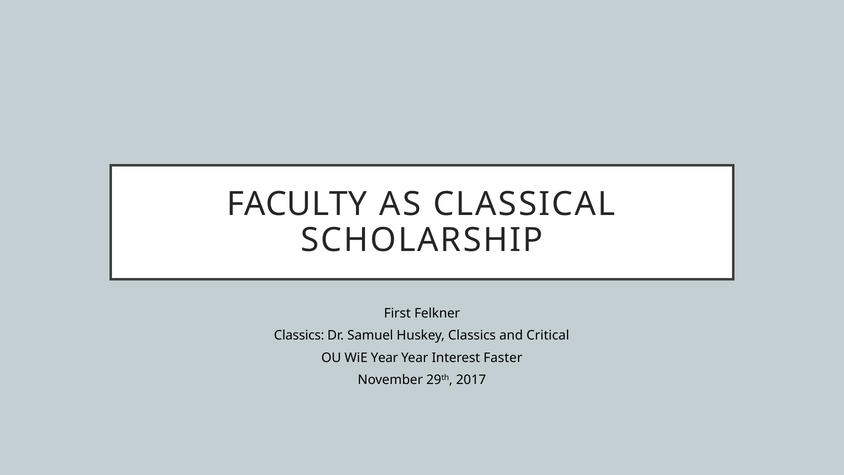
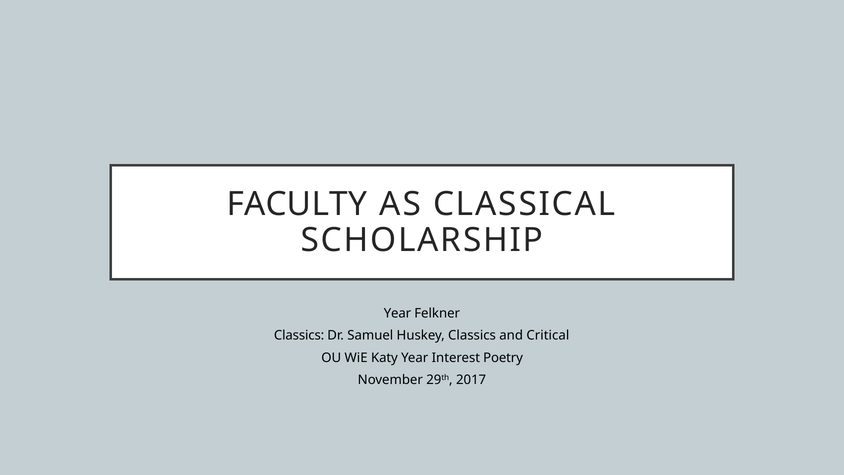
First at (397, 313): First -> Year
WiE Year: Year -> Katy
Faster: Faster -> Poetry
